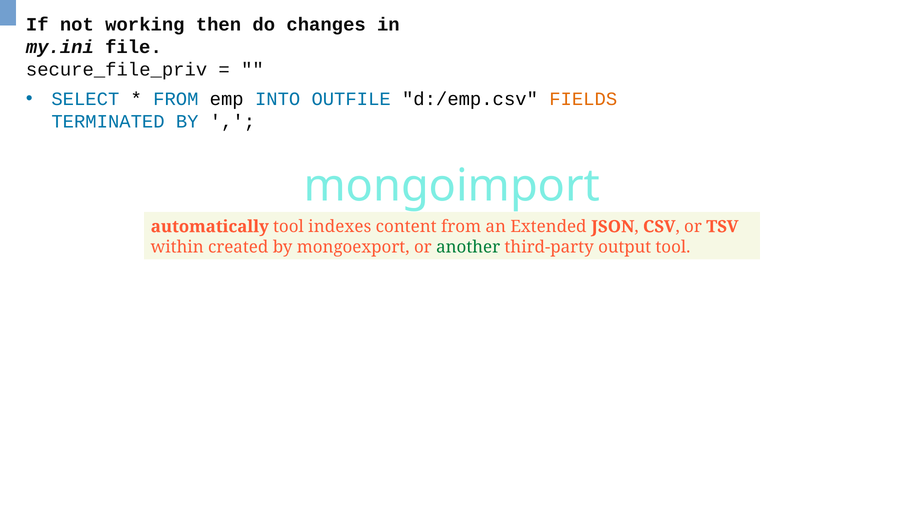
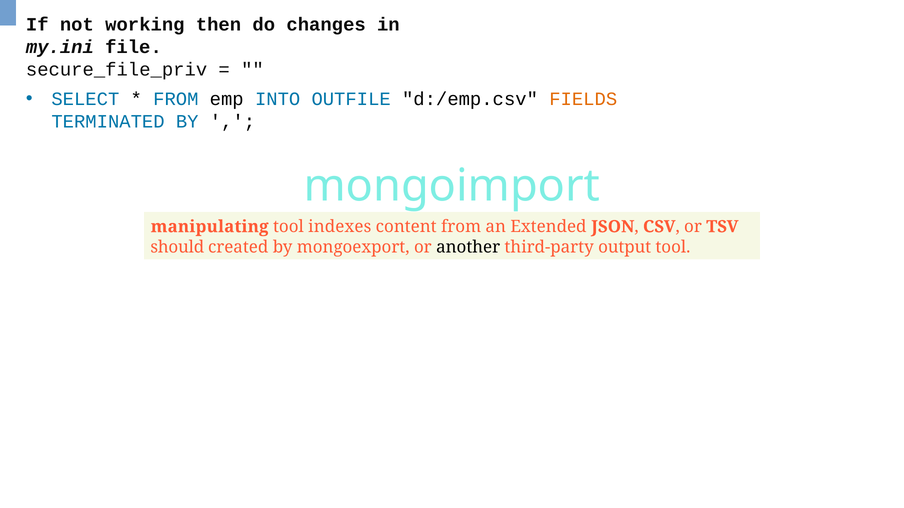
automatically: automatically -> manipulating
within: within -> should
another colour: green -> black
